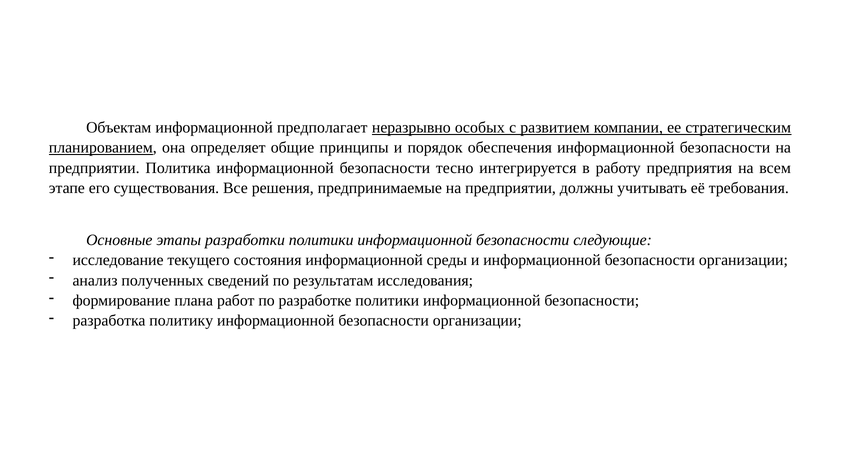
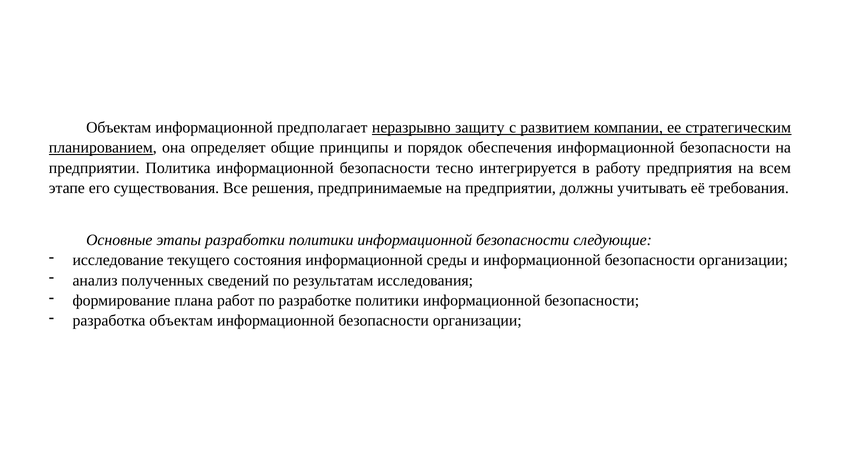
особых: особых -> защиту
разработка политику: политику -> объектам
